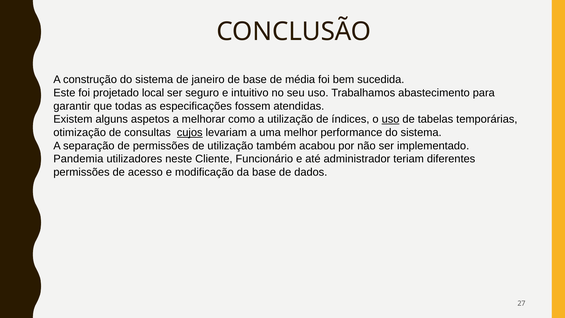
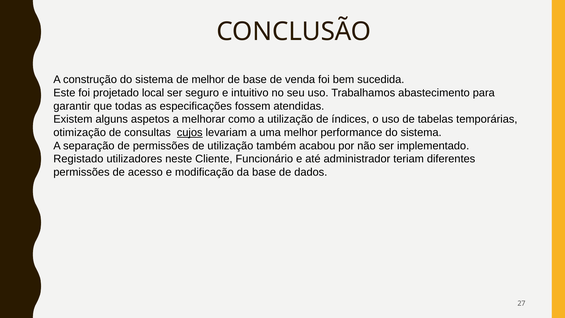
de janeiro: janeiro -> melhor
média: média -> venda
uso at (391, 119) underline: present -> none
Pandemia: Pandemia -> Registado
